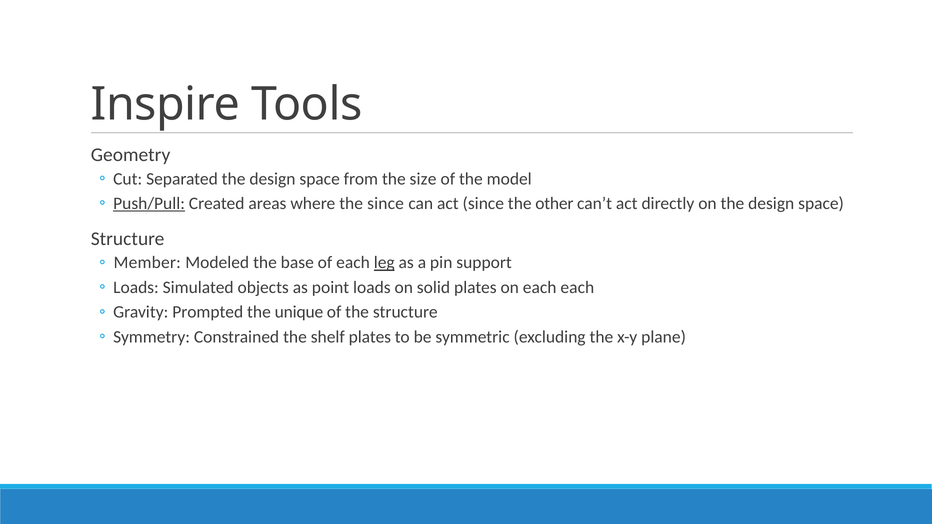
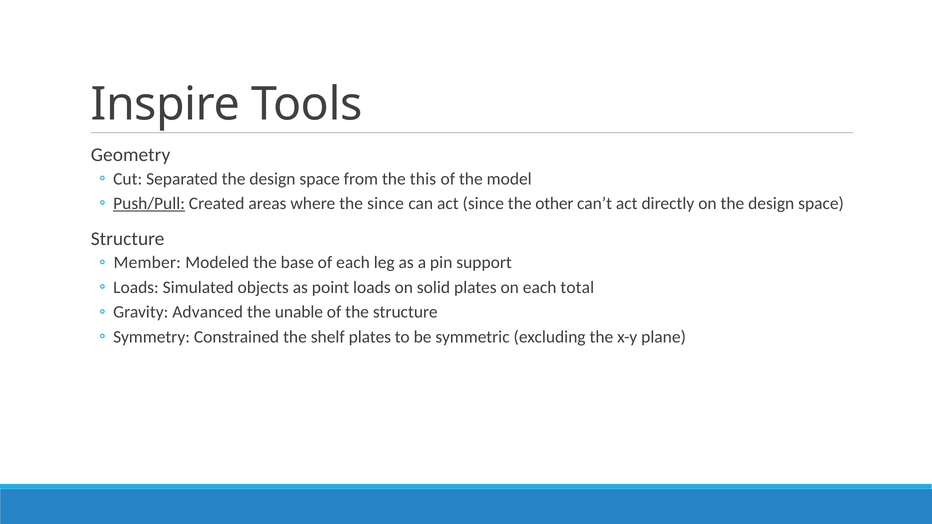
size: size -> this
leg underline: present -> none
each each: each -> total
Prompted: Prompted -> Advanced
unique: unique -> unable
